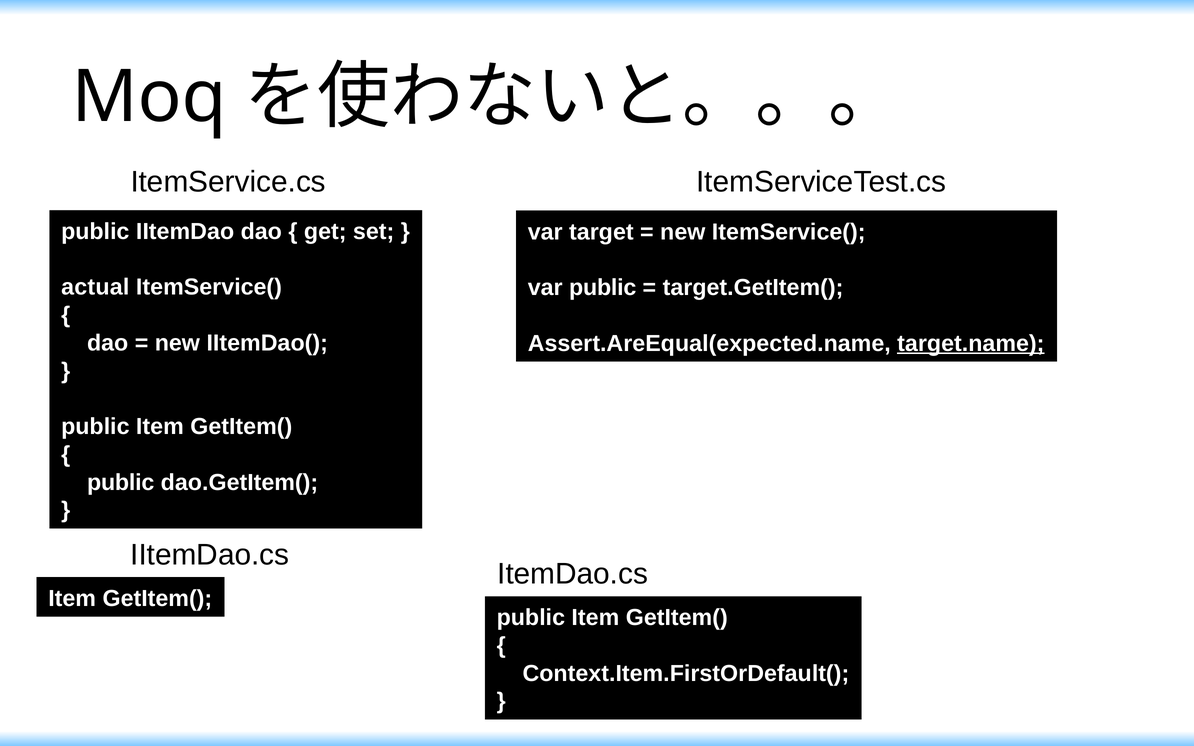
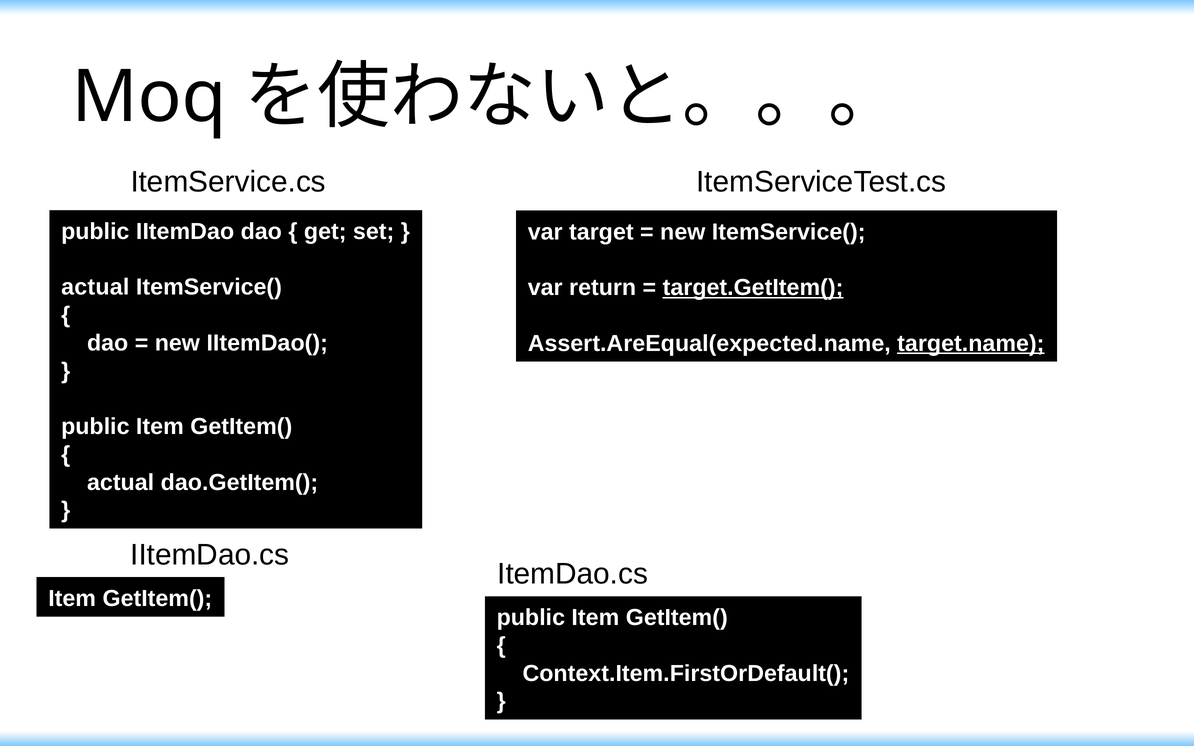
var public: public -> return
target.GetItem( underline: none -> present
public at (121, 483): public -> actual
